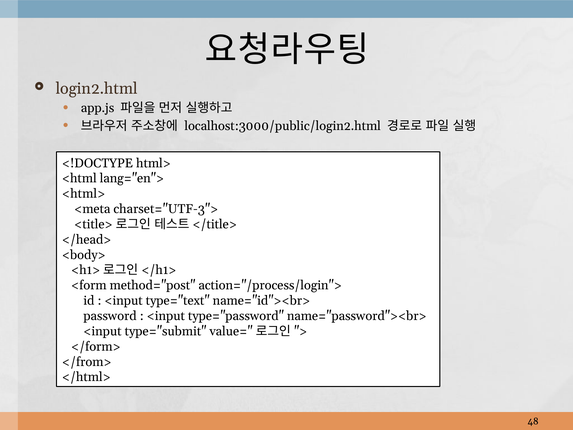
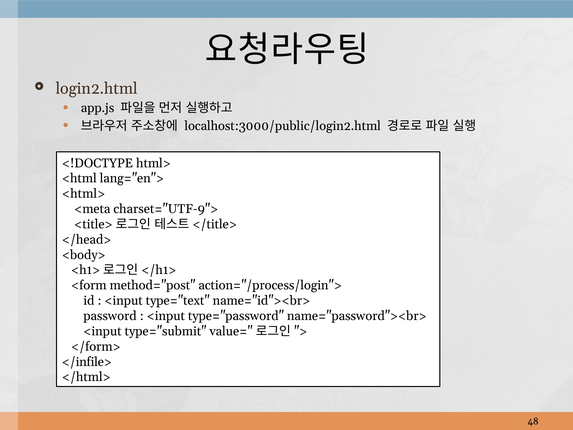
charset="UTF-3">: charset="UTF-3"> -> charset="UTF-9">
</from>: </from> -> </infile>
